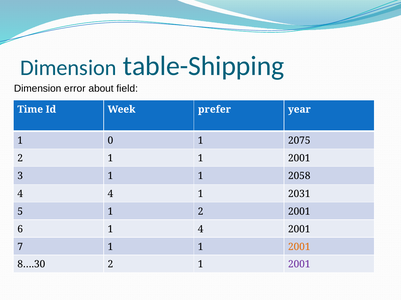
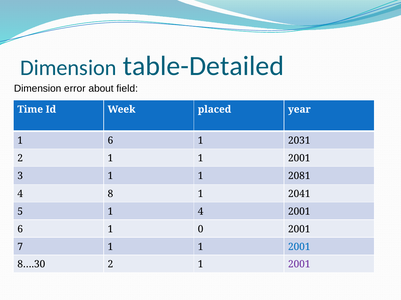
table-Shipping: table-Shipping -> table-Detailed
prefer: prefer -> placed
1 0: 0 -> 6
2075: 2075 -> 2031
2058: 2058 -> 2081
4 4: 4 -> 8
2031: 2031 -> 2041
1 2: 2 -> 4
1 4: 4 -> 0
2001 at (299, 247) colour: orange -> blue
